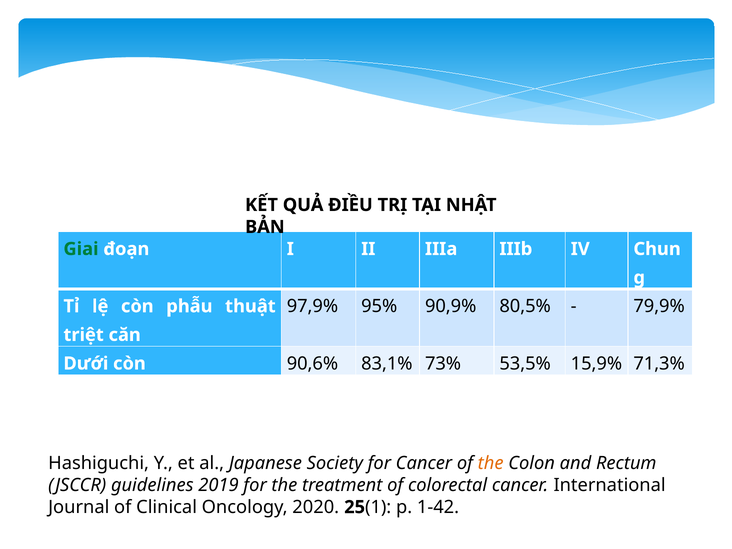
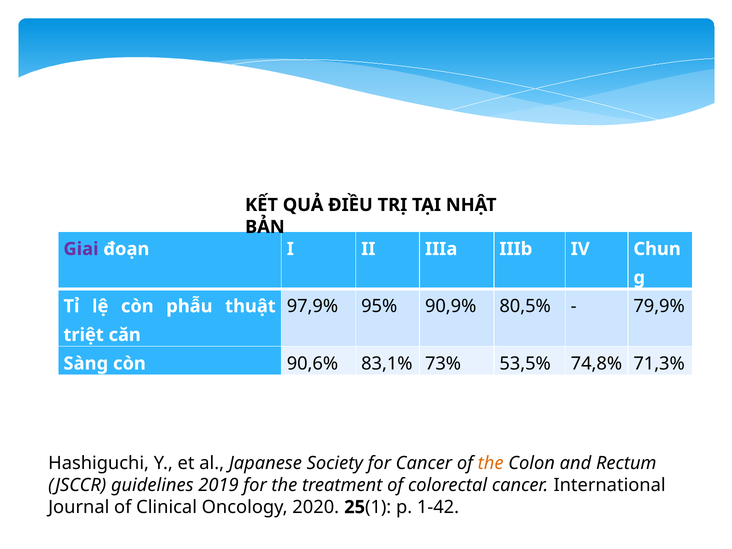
Giai colour: green -> purple
Dưới: Dưới -> Sàng
15,9%: 15,9% -> 74,8%
